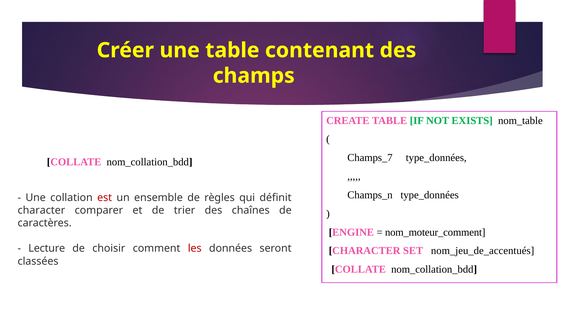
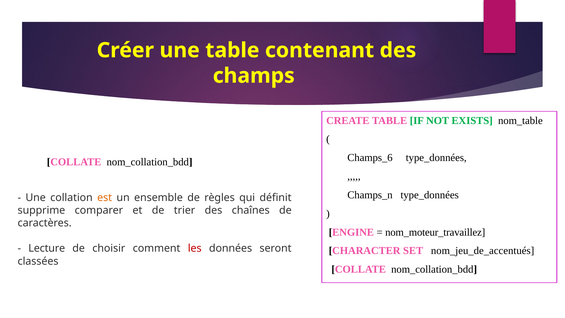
Champs_7: Champs_7 -> Champs_6
est colour: red -> orange
character at (41, 210): character -> supprime
nom_moteur_comment: nom_moteur_comment -> nom_moteur_travaillez
